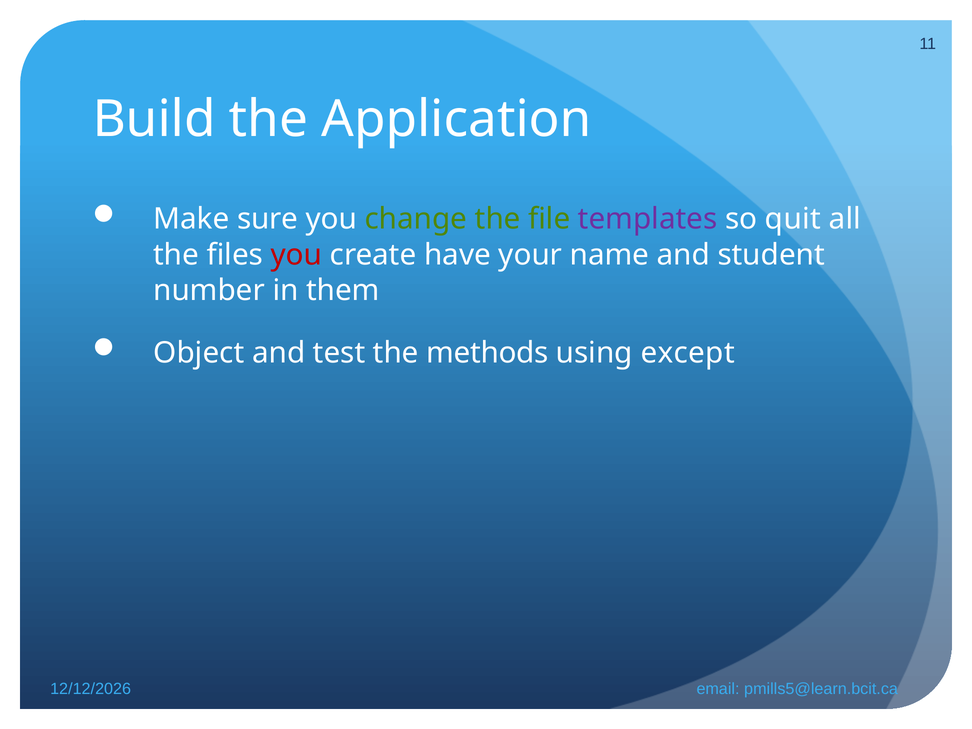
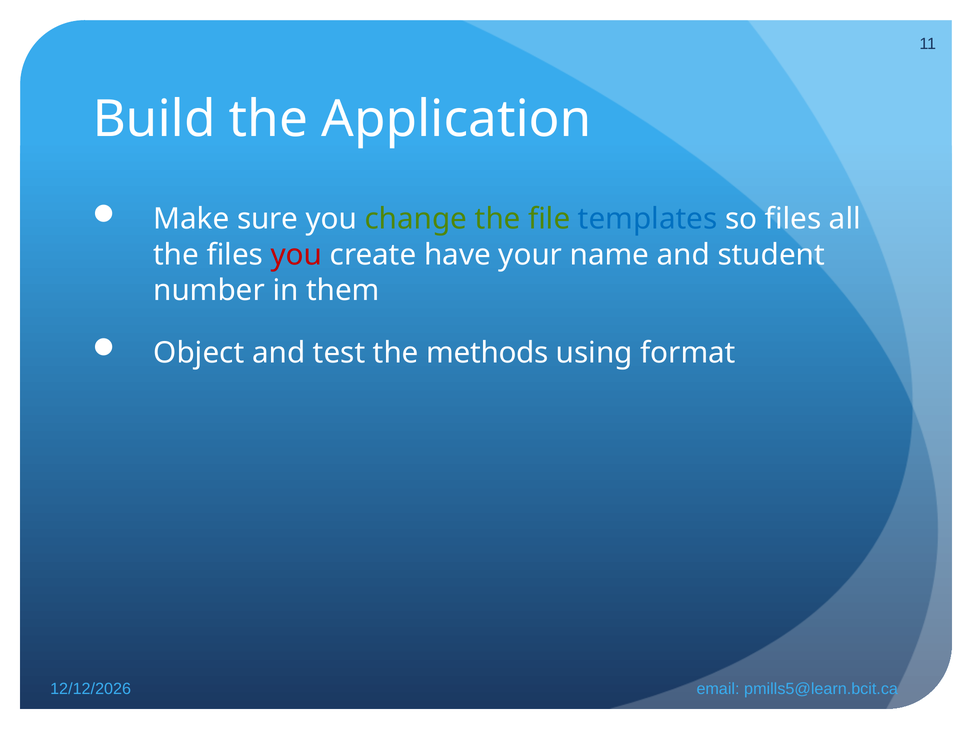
templates colour: purple -> blue
so quit: quit -> files
except: except -> format
